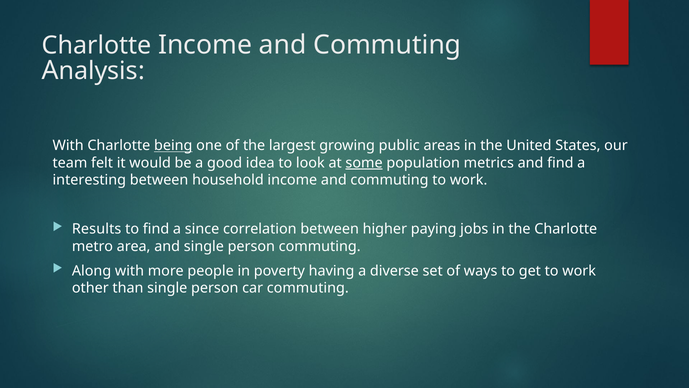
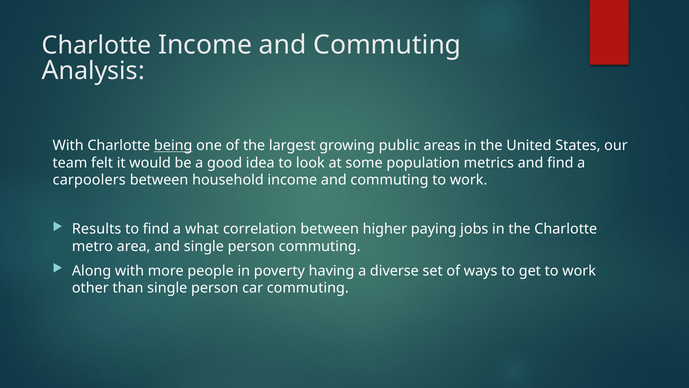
some underline: present -> none
interesting: interesting -> carpoolers
since: since -> what
